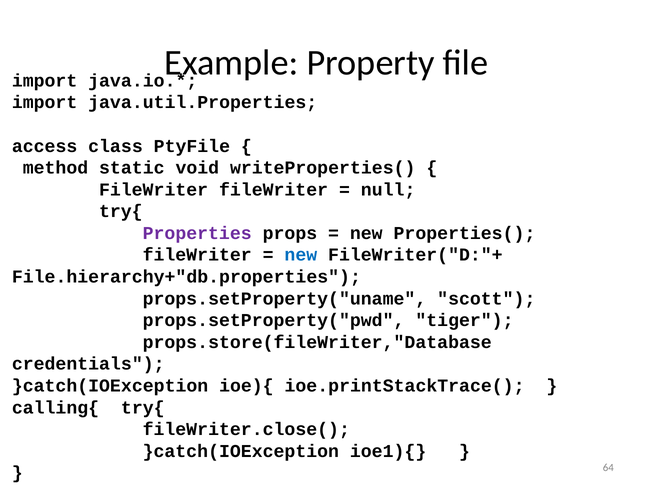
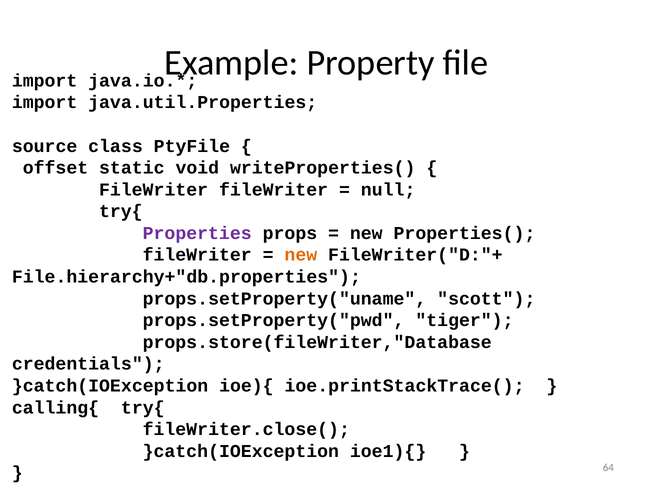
access: access -> source
method: method -> offset
new at (301, 255) colour: blue -> orange
